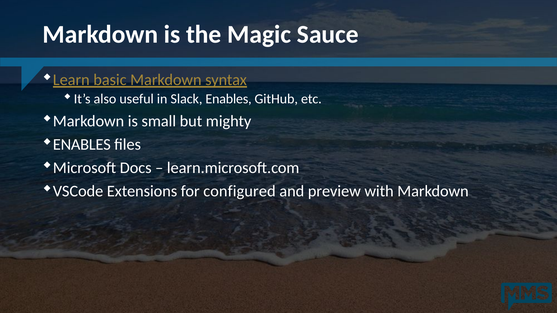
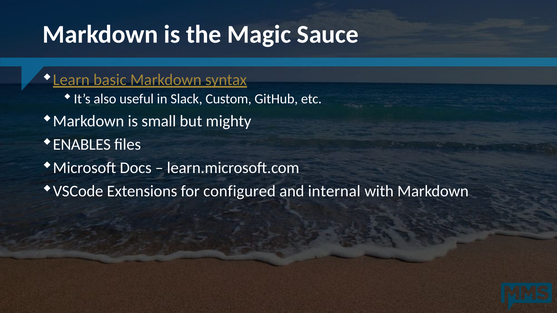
Slack Enables: Enables -> Custom
preview: preview -> internal
